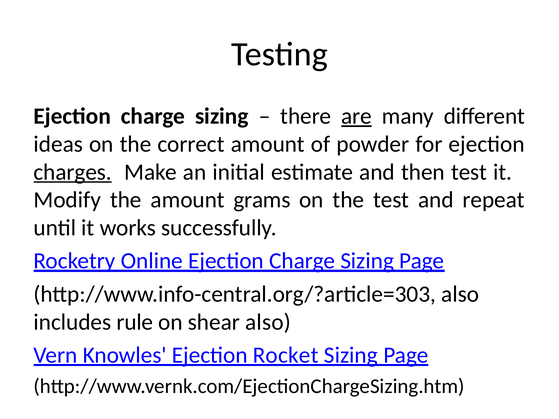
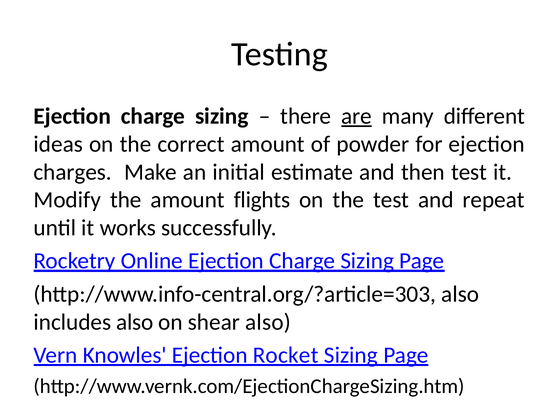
charges underline: present -> none
grams: grams -> flights
includes rule: rule -> also
